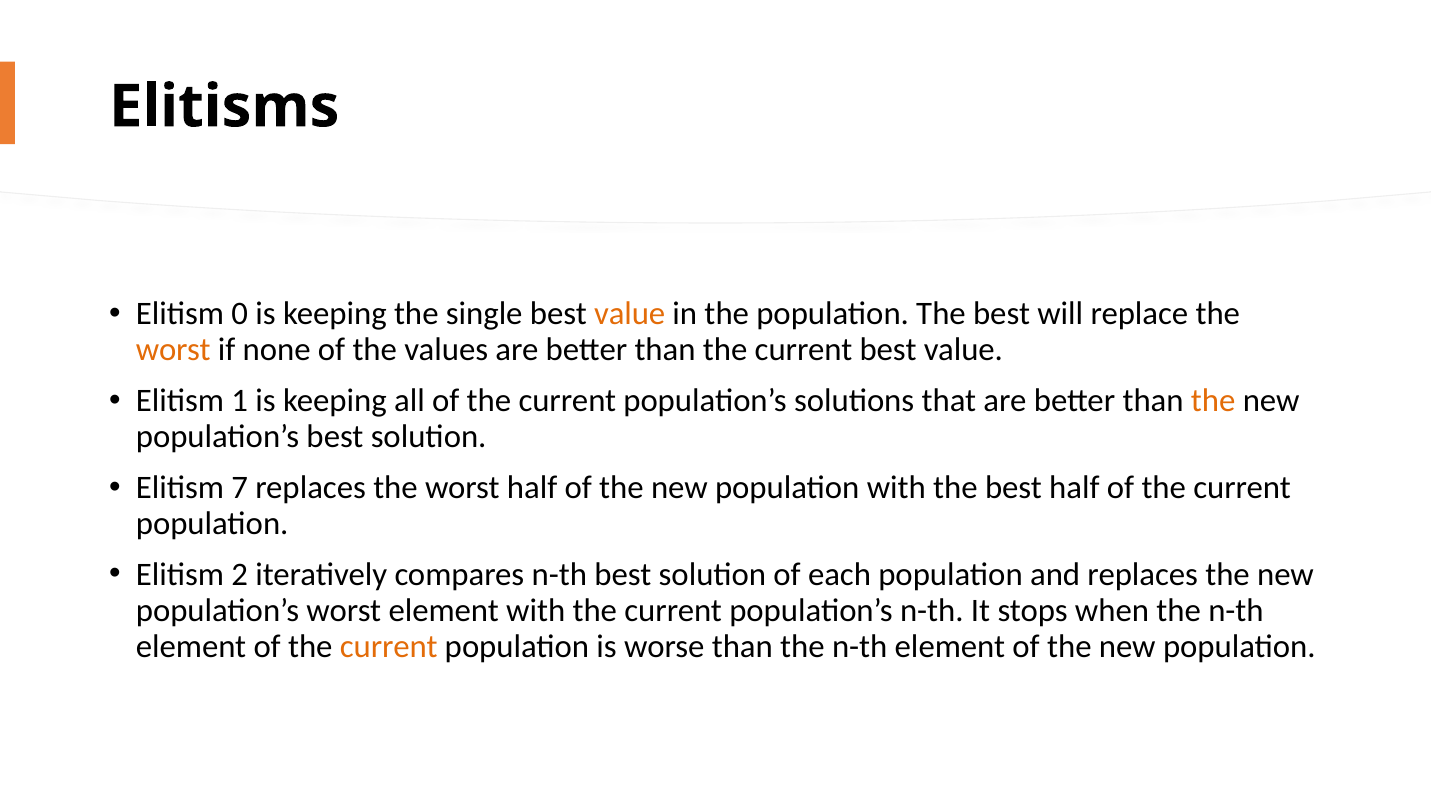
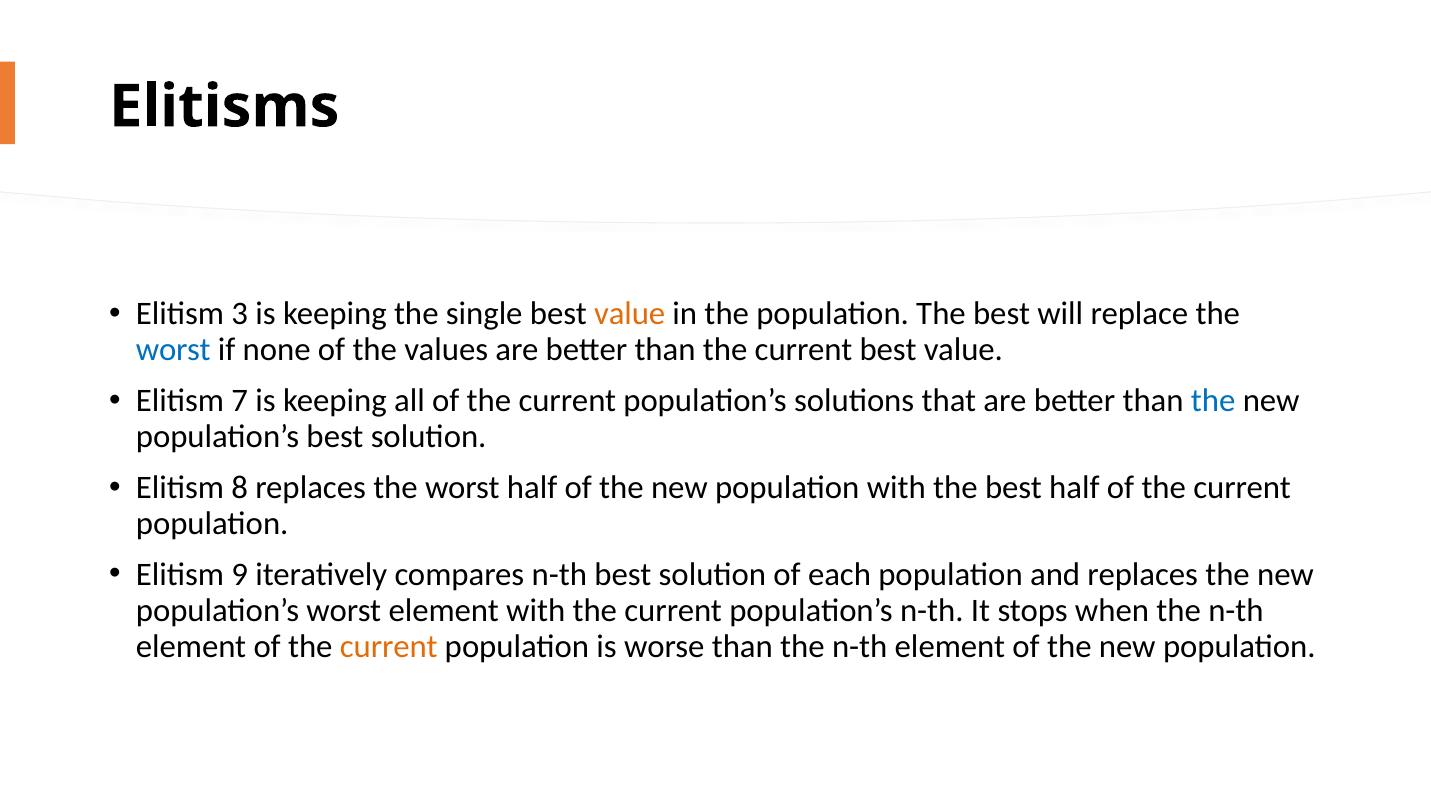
0: 0 -> 3
worst at (173, 350) colour: orange -> blue
1: 1 -> 7
the at (1213, 401) colour: orange -> blue
7: 7 -> 8
2: 2 -> 9
